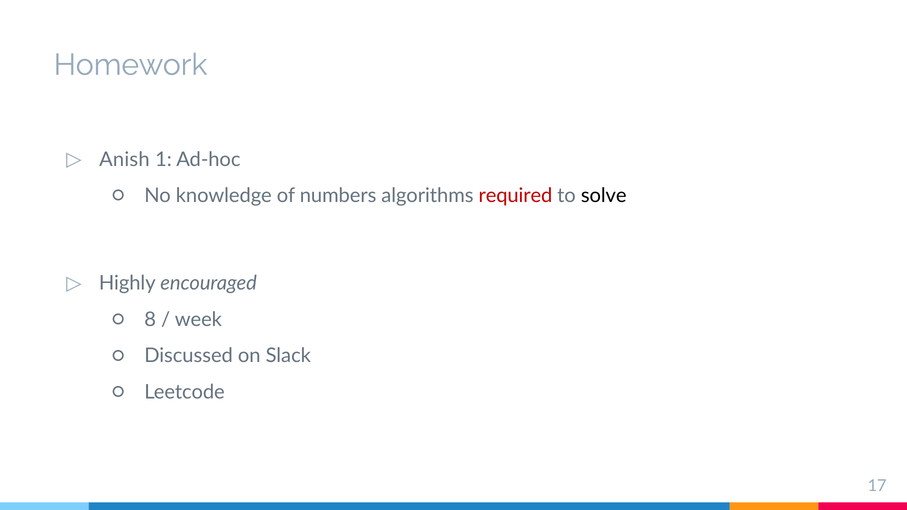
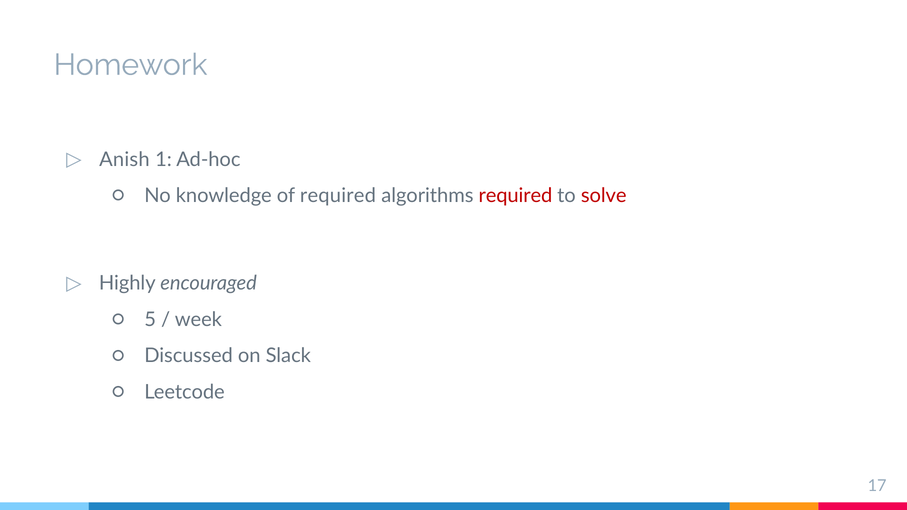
of numbers: numbers -> required
solve colour: black -> red
8: 8 -> 5
